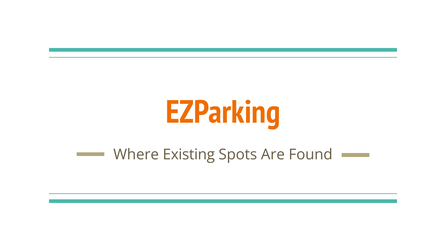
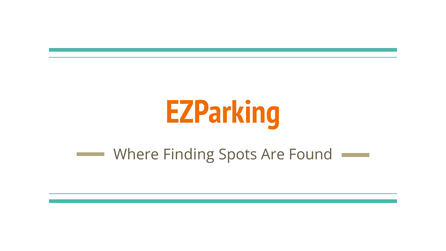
Existing: Existing -> Finding
